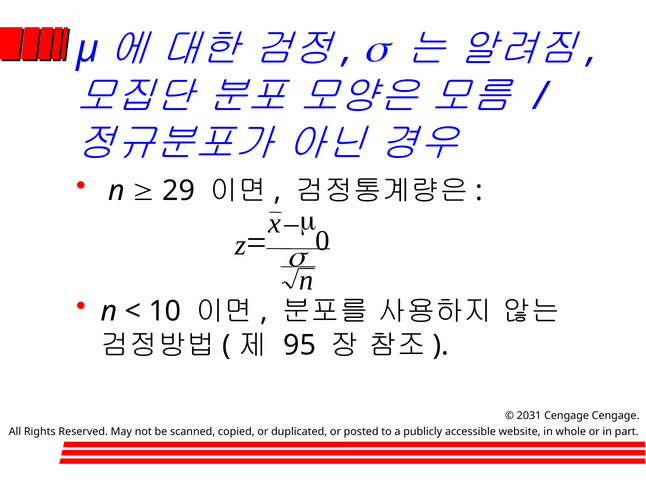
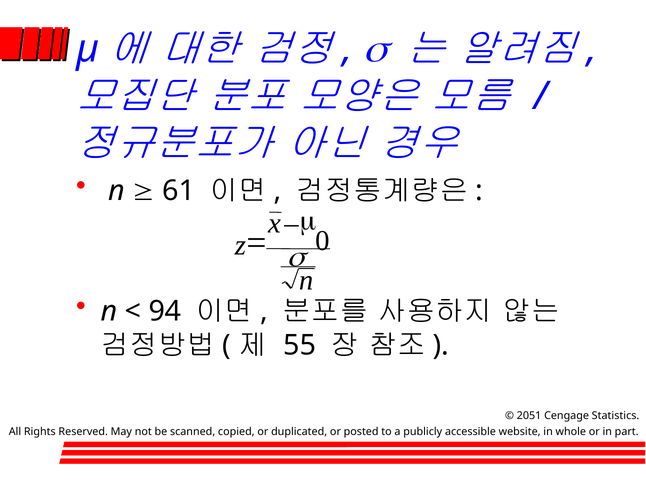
29: 29 -> 61
10: 10 -> 94
95: 95 -> 55
2031: 2031 -> 2051
Cengage Cengage: Cengage -> Statistics
